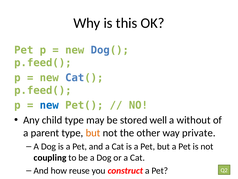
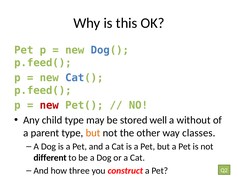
new at (49, 105) colour: blue -> red
private: private -> classes
coupling: coupling -> different
reuse: reuse -> three
